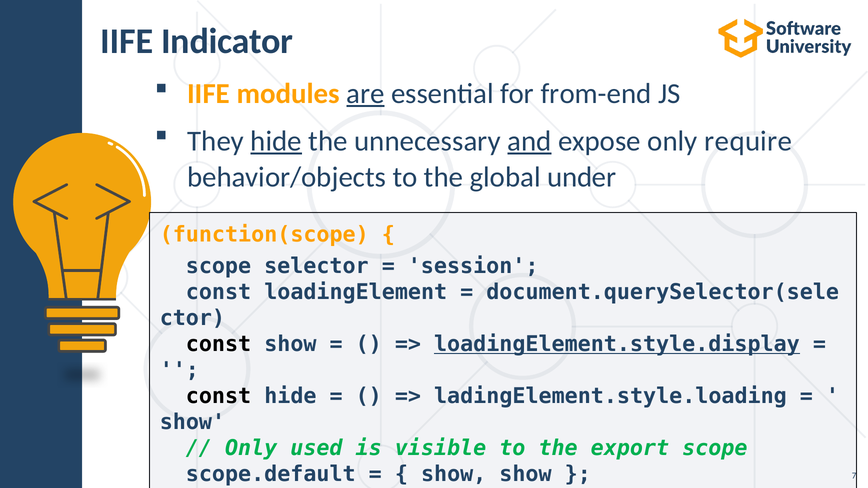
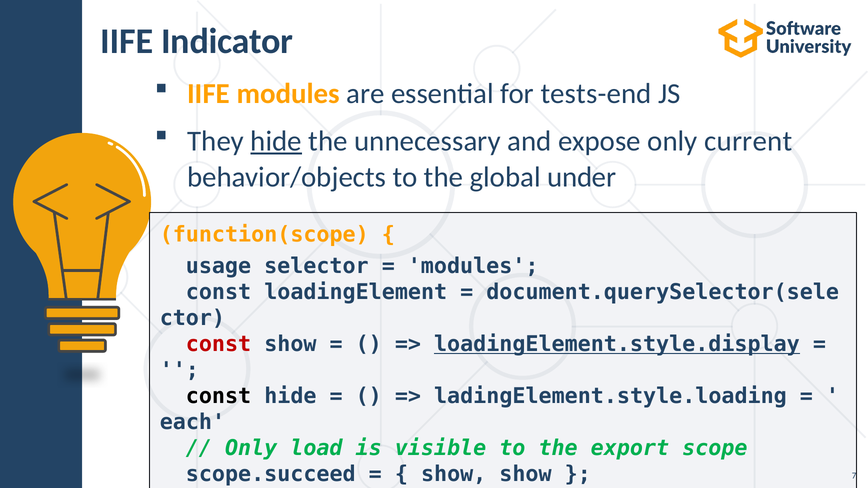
are underline: present -> none
from-end: from-end -> tests-end
and underline: present -> none
require: require -> current
scope at (218, 266): scope -> usage
session at (473, 266): session -> modules
const at (219, 344) colour: black -> red
show at (192, 422): show -> each
used: used -> load
scope.default: scope.default -> scope.succeed
